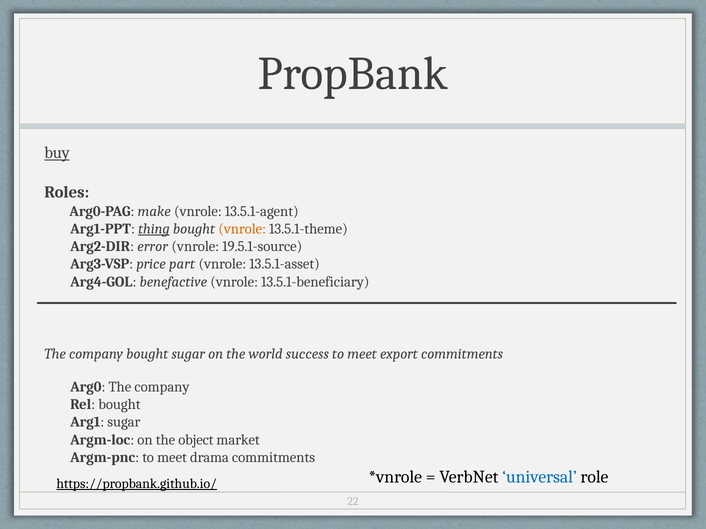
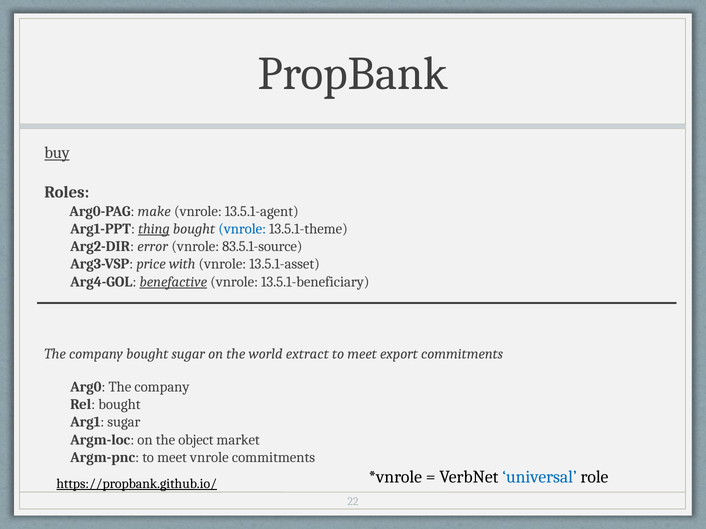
vnrole at (242, 229) colour: orange -> blue
19.5.1-source: 19.5.1-source -> 83.5.1-source
part: part -> with
benefactive underline: none -> present
success: success -> extract
meet drama: drama -> vnrole
